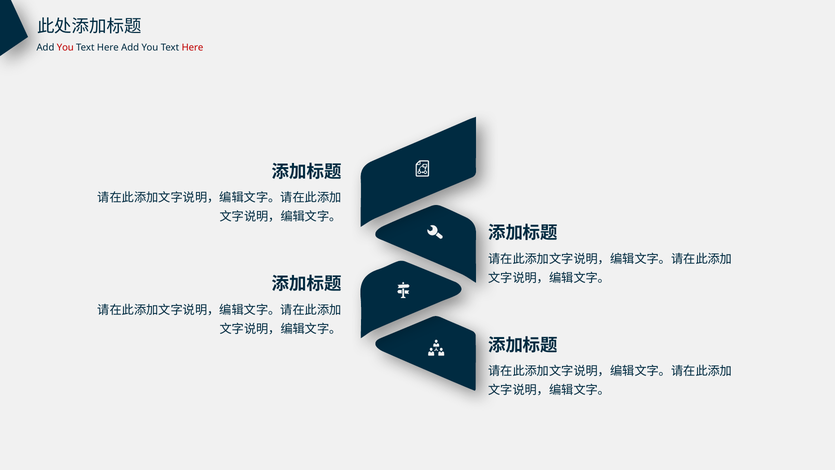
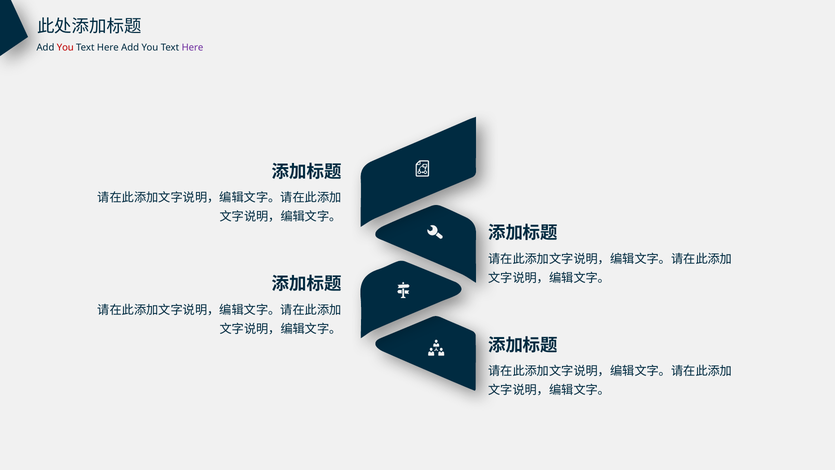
Here at (192, 48) colour: red -> purple
